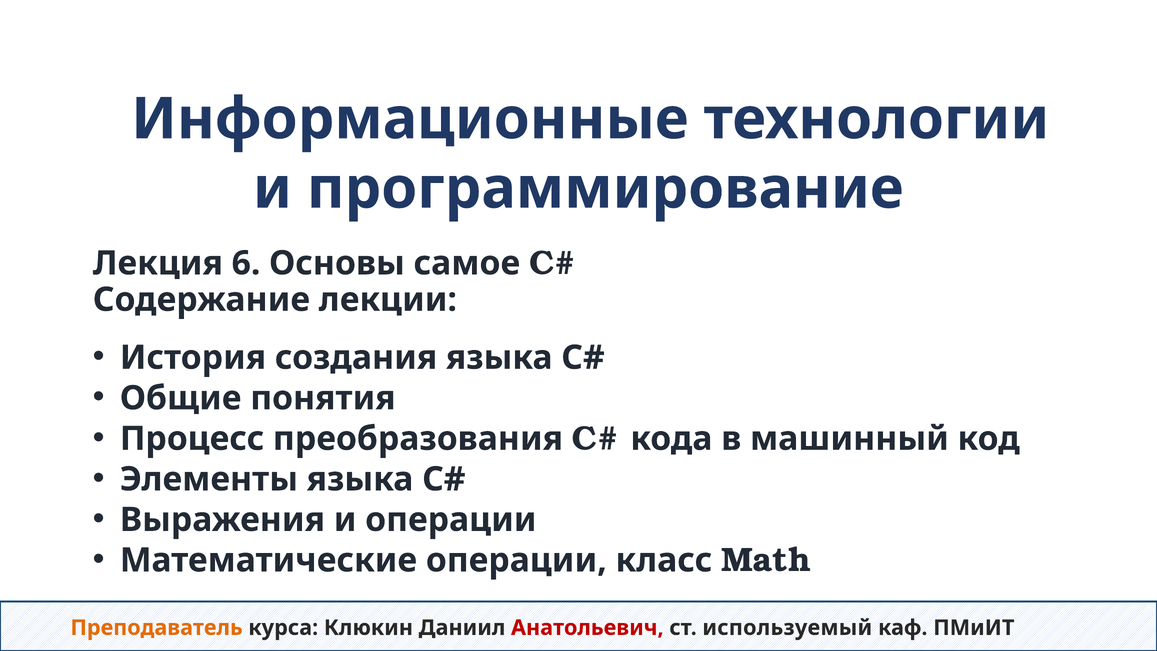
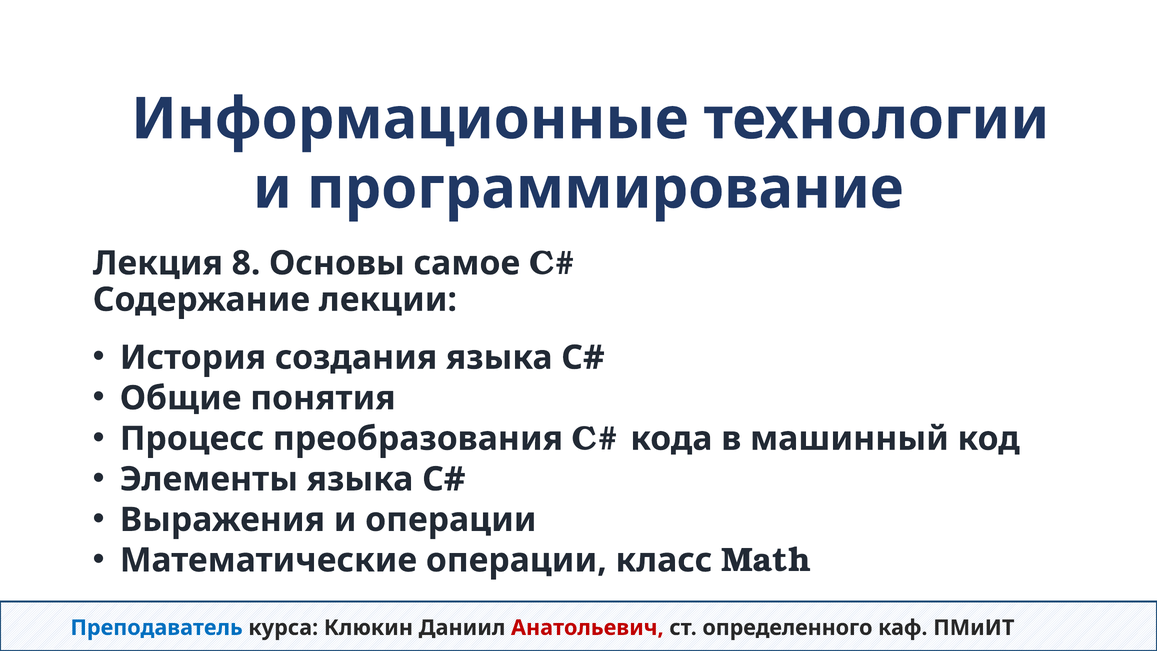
6: 6 -> 8
Преподаватель colour: orange -> blue
используемый: используемый -> определенного
